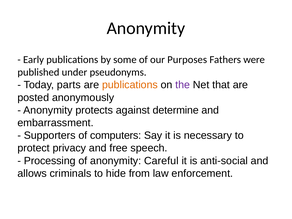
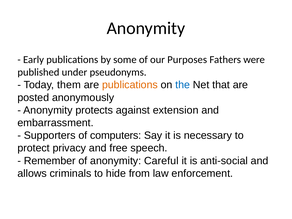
parts: parts -> them
the colour: purple -> blue
determine: determine -> extension
Processing: Processing -> Remember
